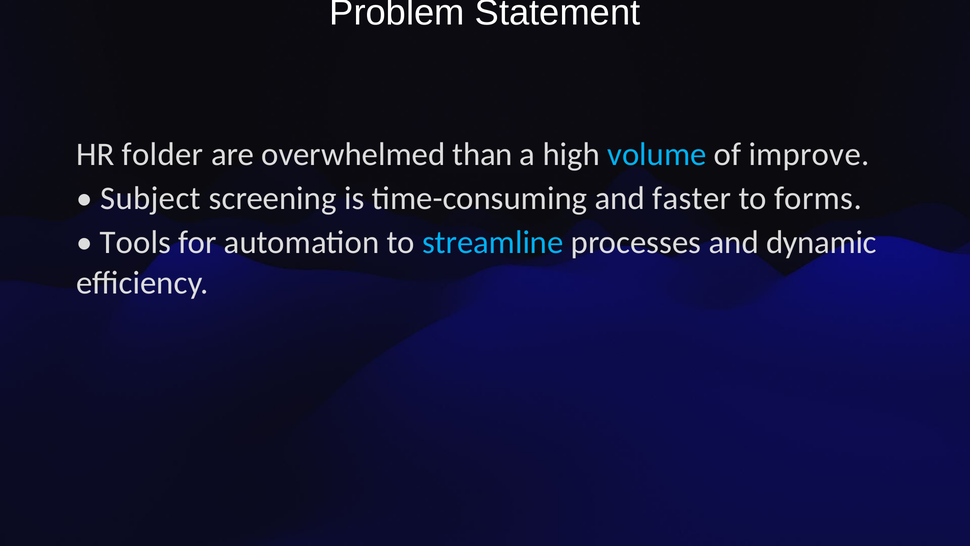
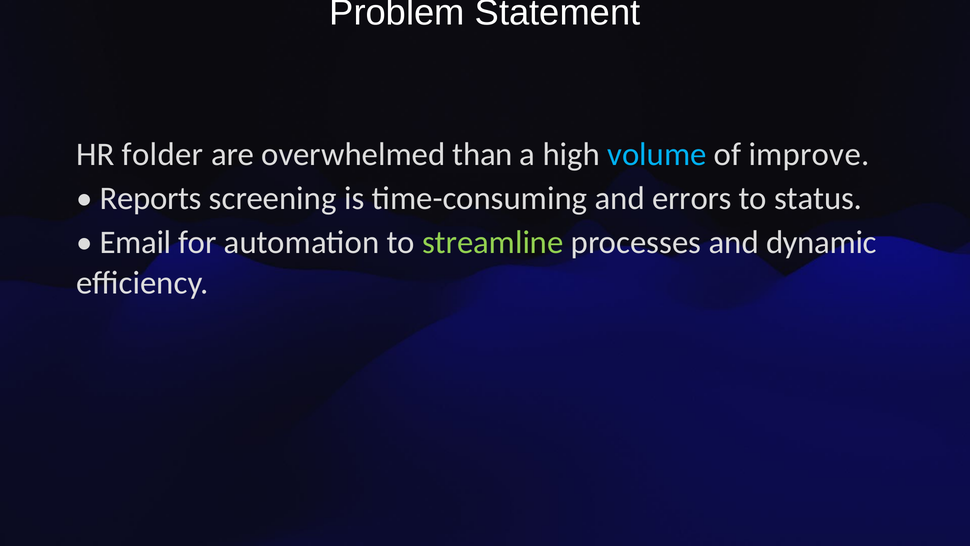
Subject: Subject -> Reports
faster: faster -> errors
forms: forms -> status
Tools: Tools -> Email
streamline colour: light blue -> light green
